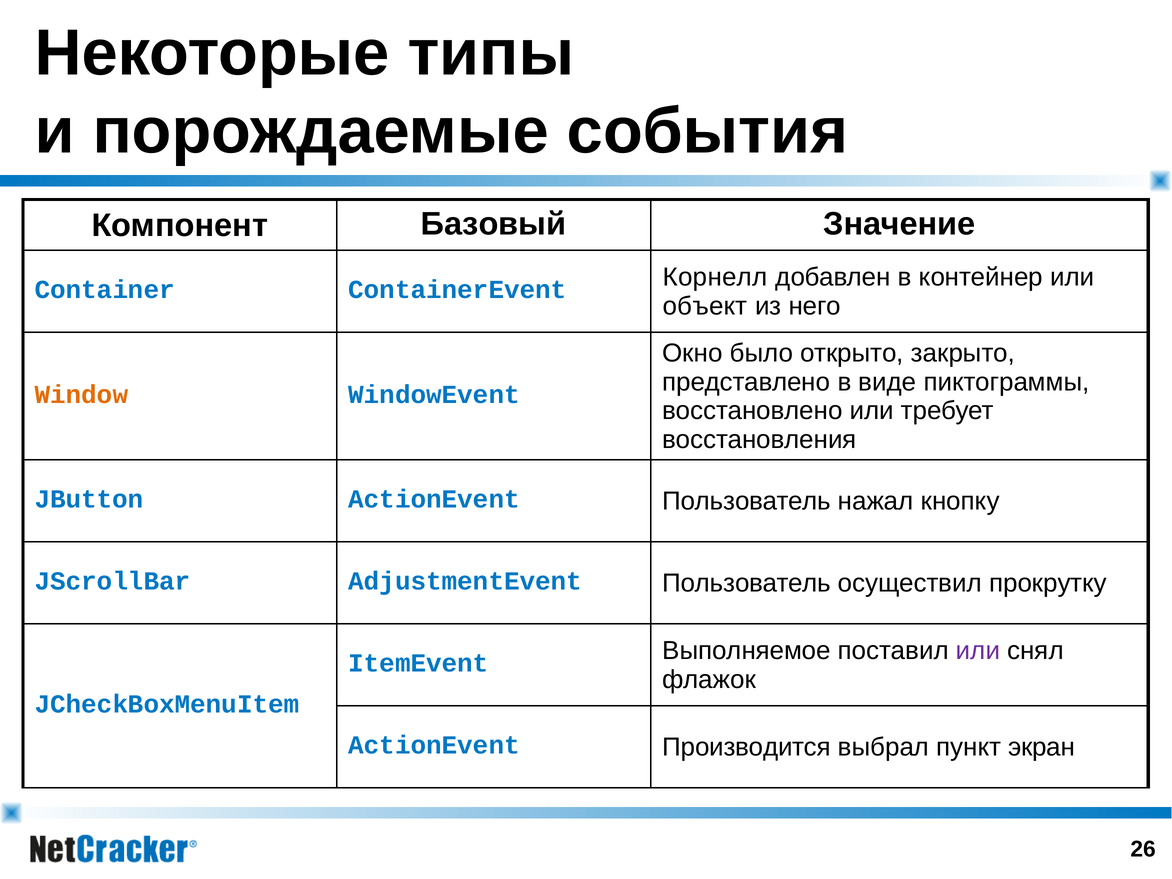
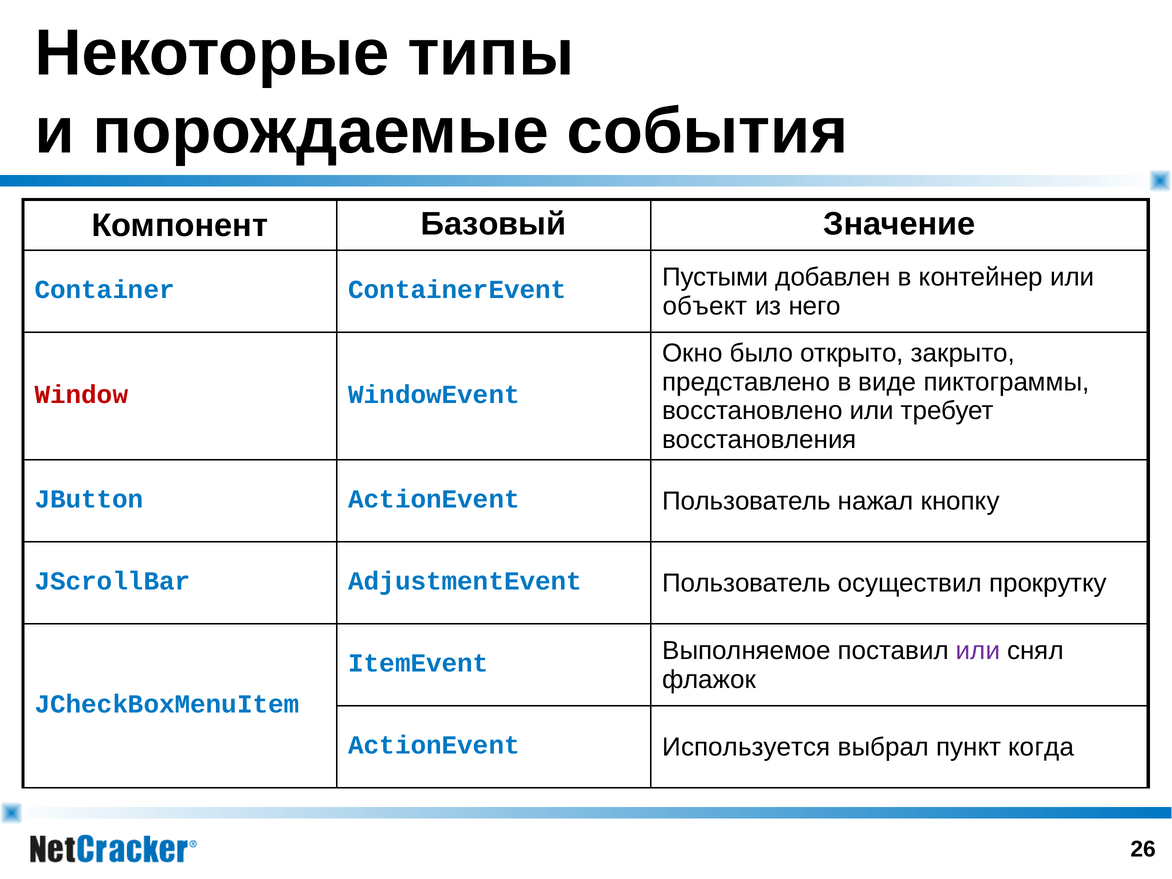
Корнелл: Корнелл -> Пустыми
Window colour: orange -> red
Производится: Производится -> Используется
экран: экран -> когда
